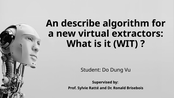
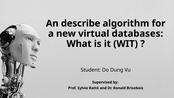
extractors: extractors -> databases
